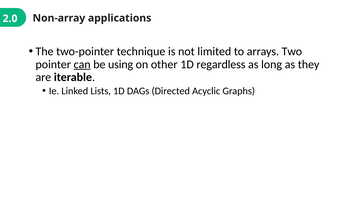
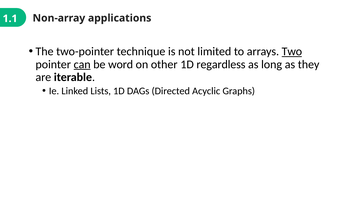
2.0: 2.0 -> 1.1
Two underline: none -> present
using: using -> word
